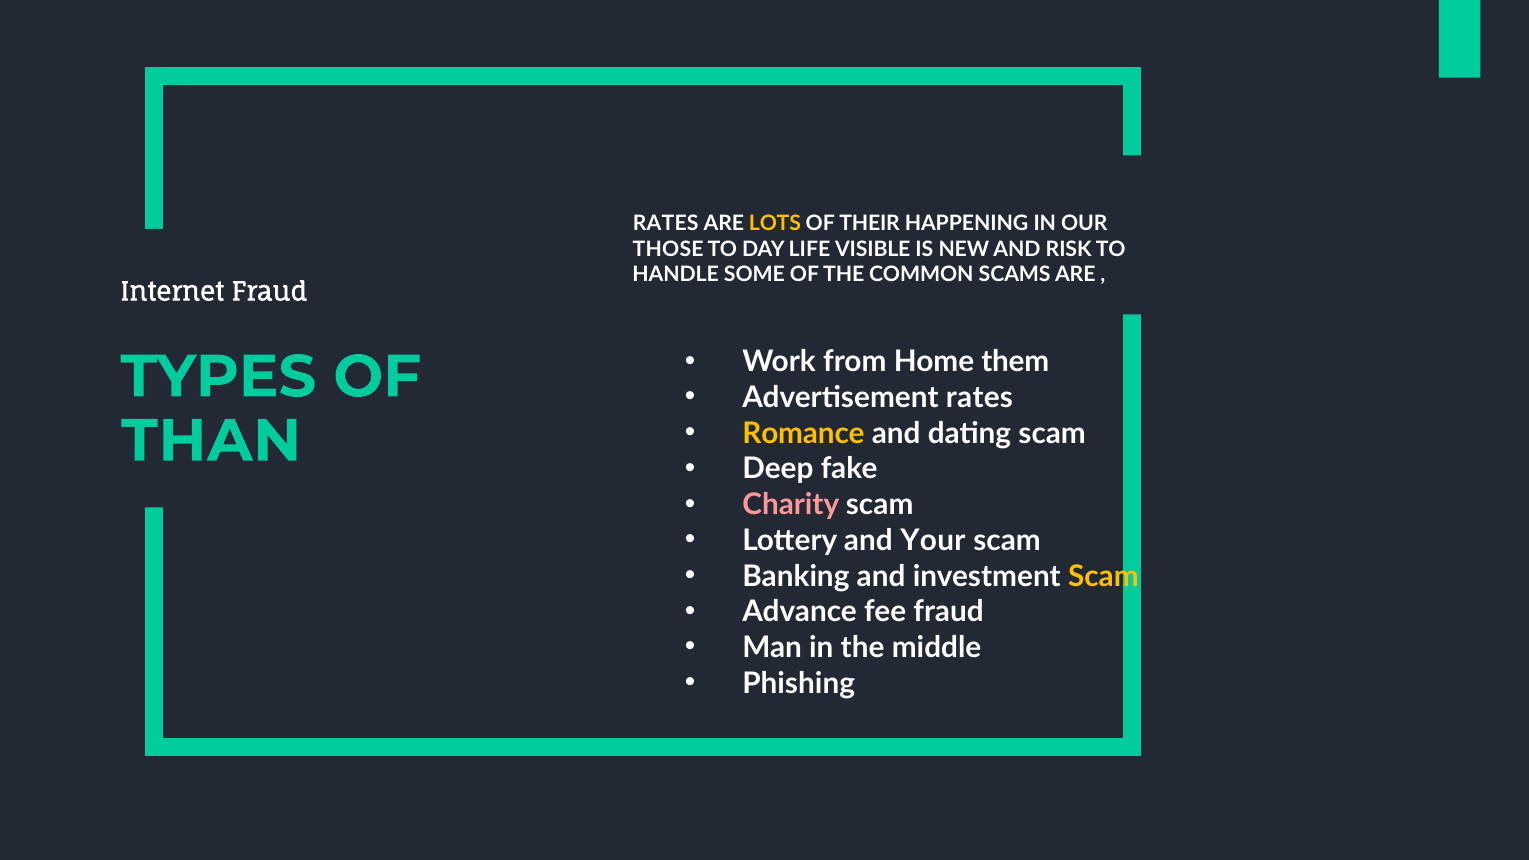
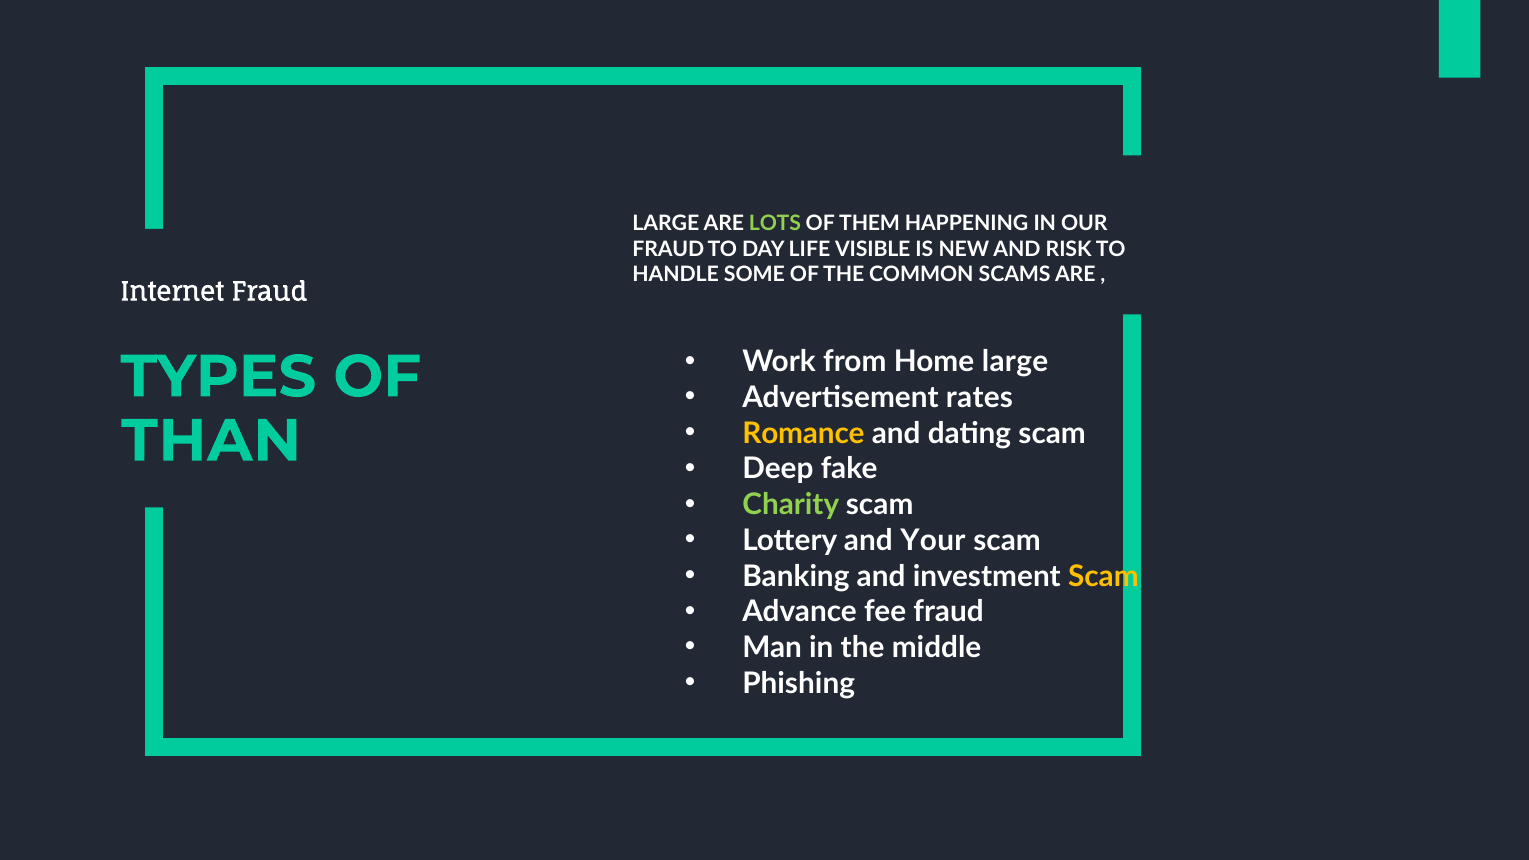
RATES at (666, 224): RATES -> LARGE
LOTS colour: yellow -> light green
THEIR: THEIR -> THEM
THOSE at (668, 249): THOSE -> FRAUD
Home them: them -> large
Charity colour: pink -> light green
